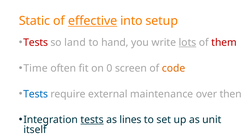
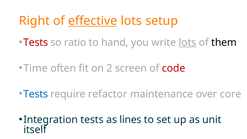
Static: Static -> Right
effective into: into -> lots
land: land -> ratio
them colour: red -> black
0: 0 -> 2
code colour: orange -> red
external: external -> refactor
then: then -> core
tests at (92, 120) underline: present -> none
